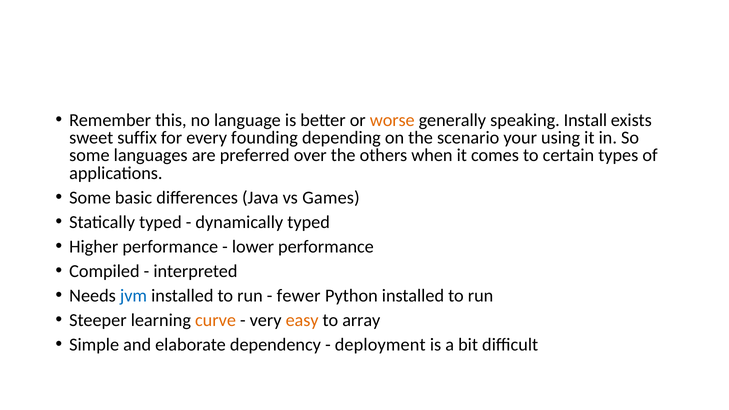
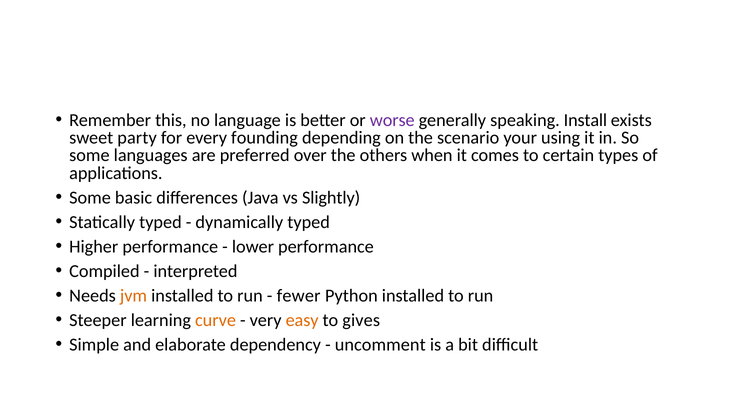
worse colour: orange -> purple
suffix: suffix -> party
Games: Games -> Slightly
jvm colour: blue -> orange
array: array -> gives
deployment: deployment -> uncomment
